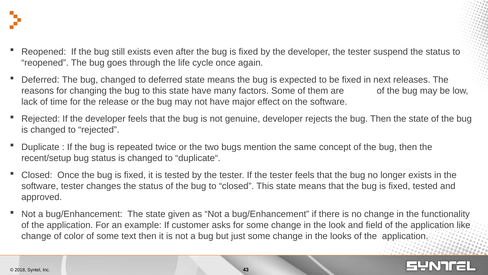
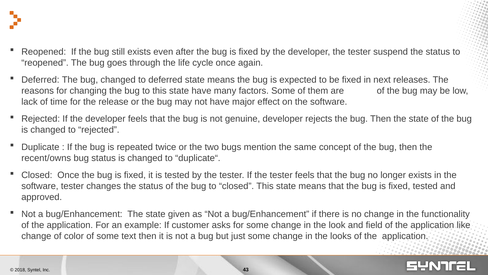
recent/setup: recent/setup -> recent/owns
